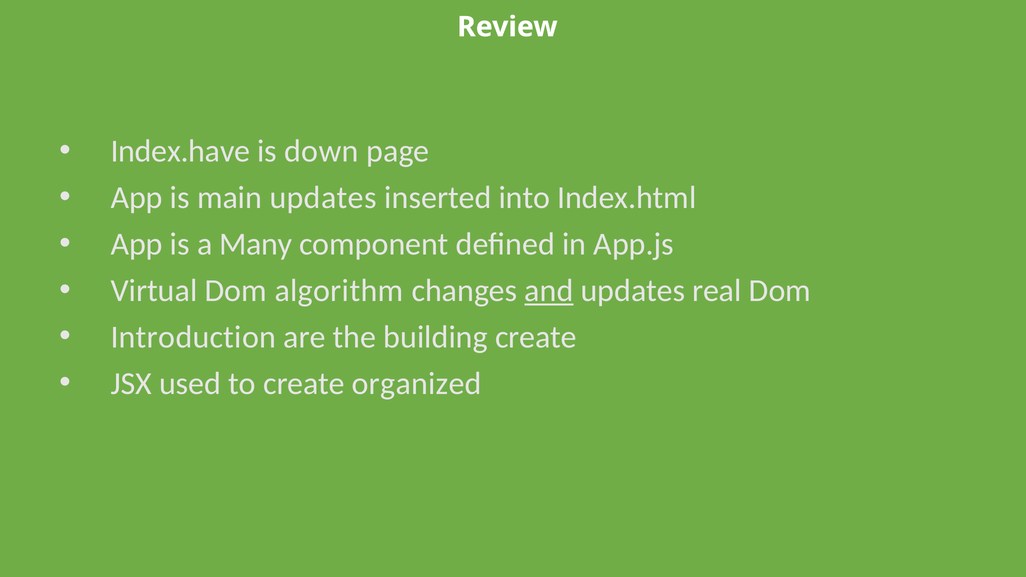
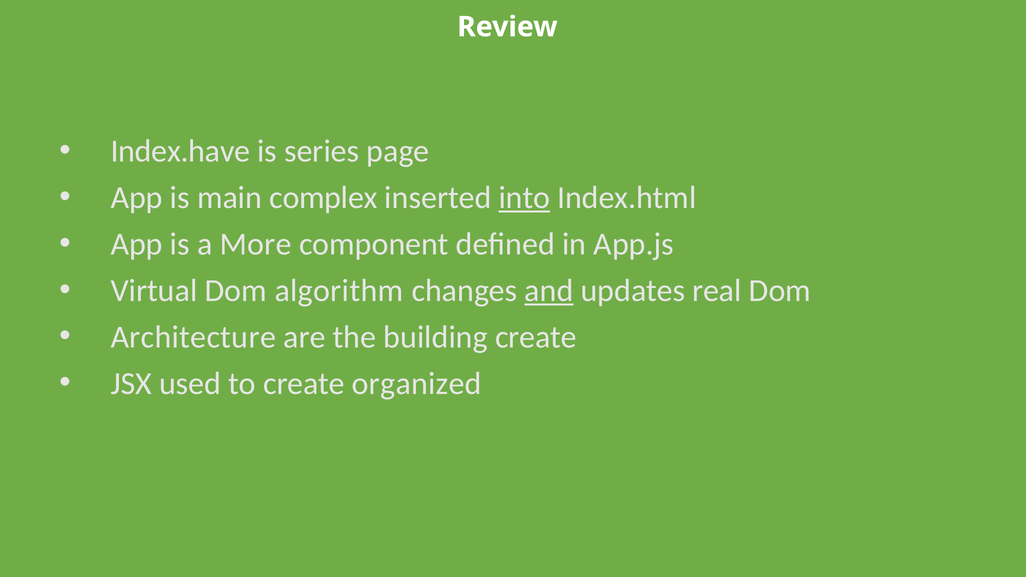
down: down -> series
main updates: updates -> complex
into underline: none -> present
Many: Many -> More
Introduction: Introduction -> Architecture
